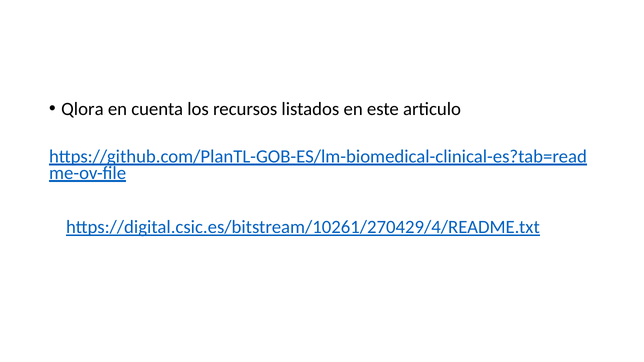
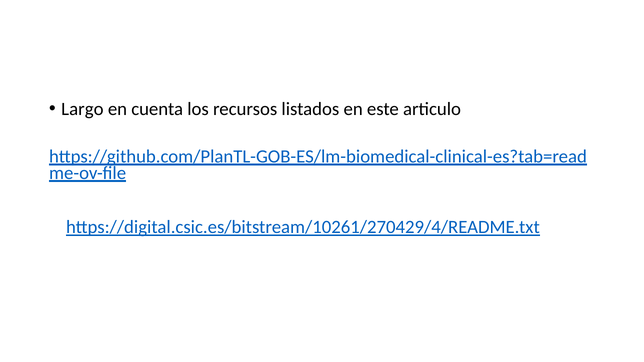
Qlora: Qlora -> Largo
